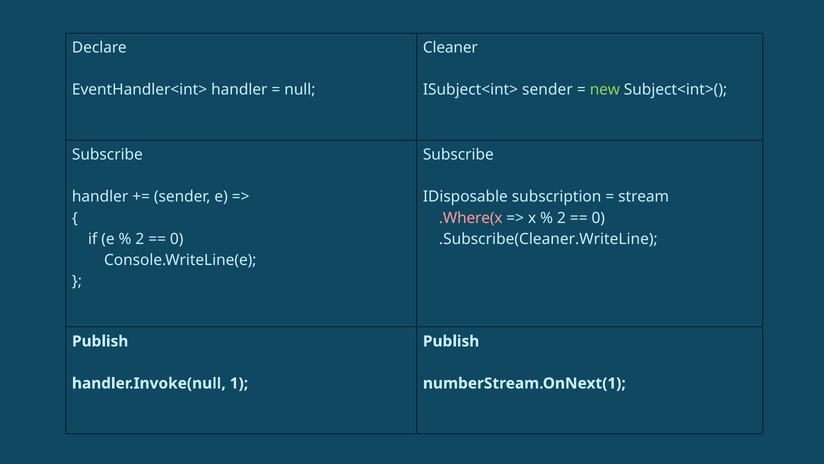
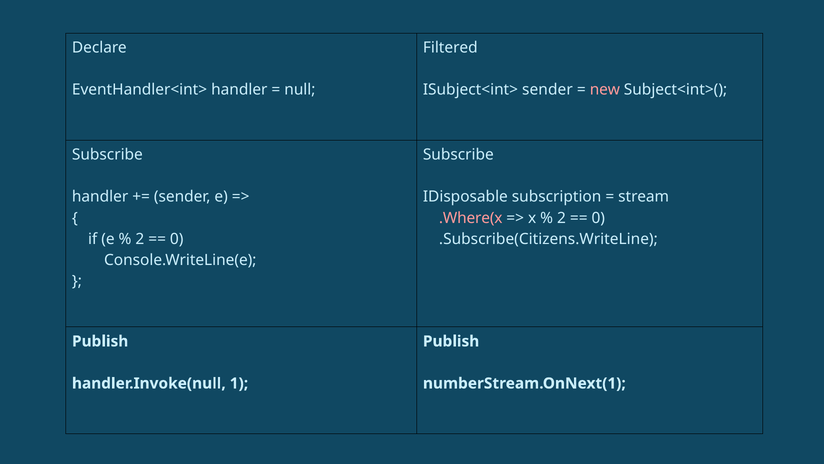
Cleaner: Cleaner -> Filtered
new colour: light green -> pink
.Subscribe(Cleaner.WriteLine: .Subscribe(Cleaner.WriteLine -> .Subscribe(Citizens.WriteLine
